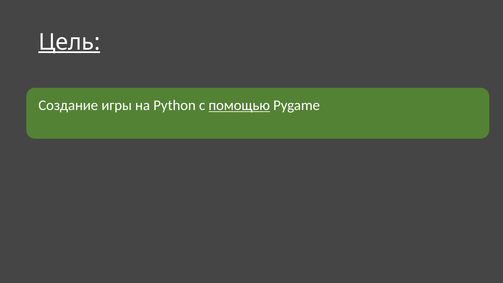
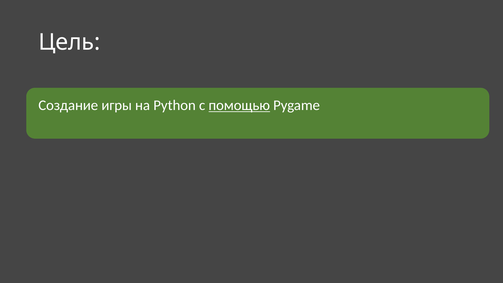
Цель underline: present -> none
